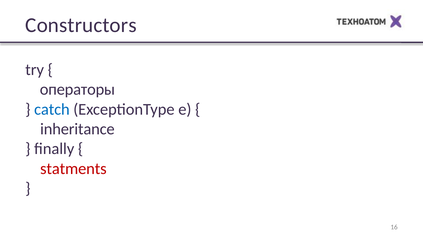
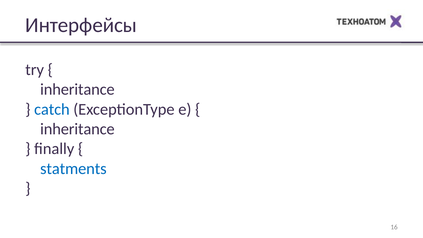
Constructors: Constructors -> Интерфейсы
операторы at (77, 90): операторы -> inheritance
statments colour: red -> blue
